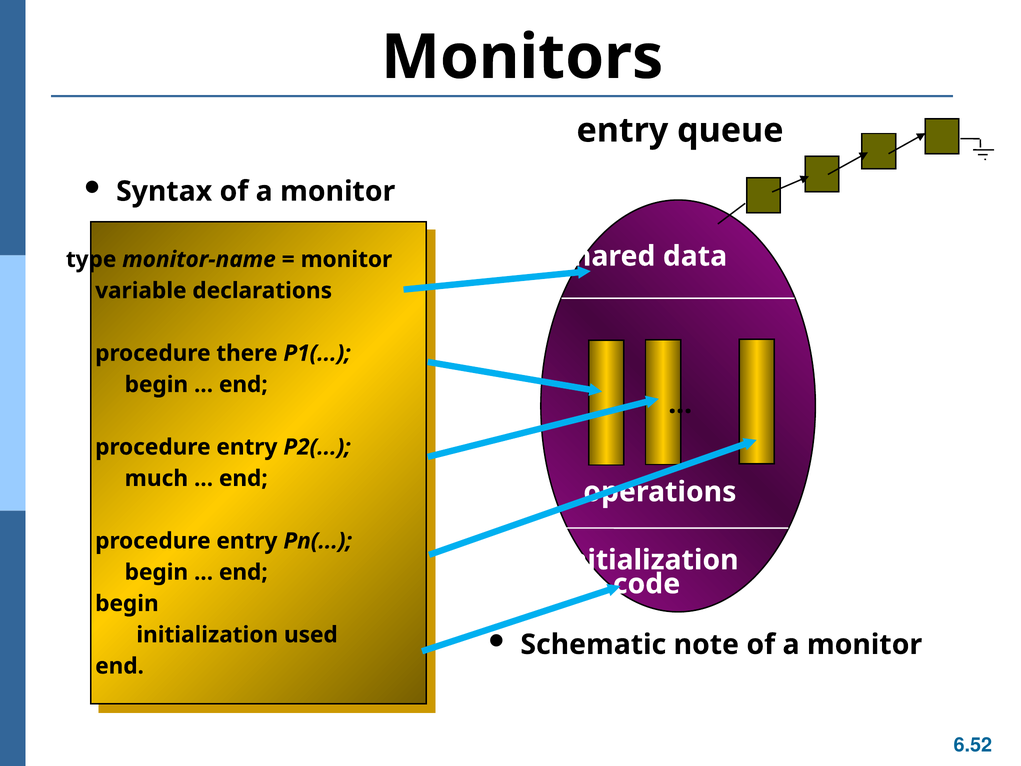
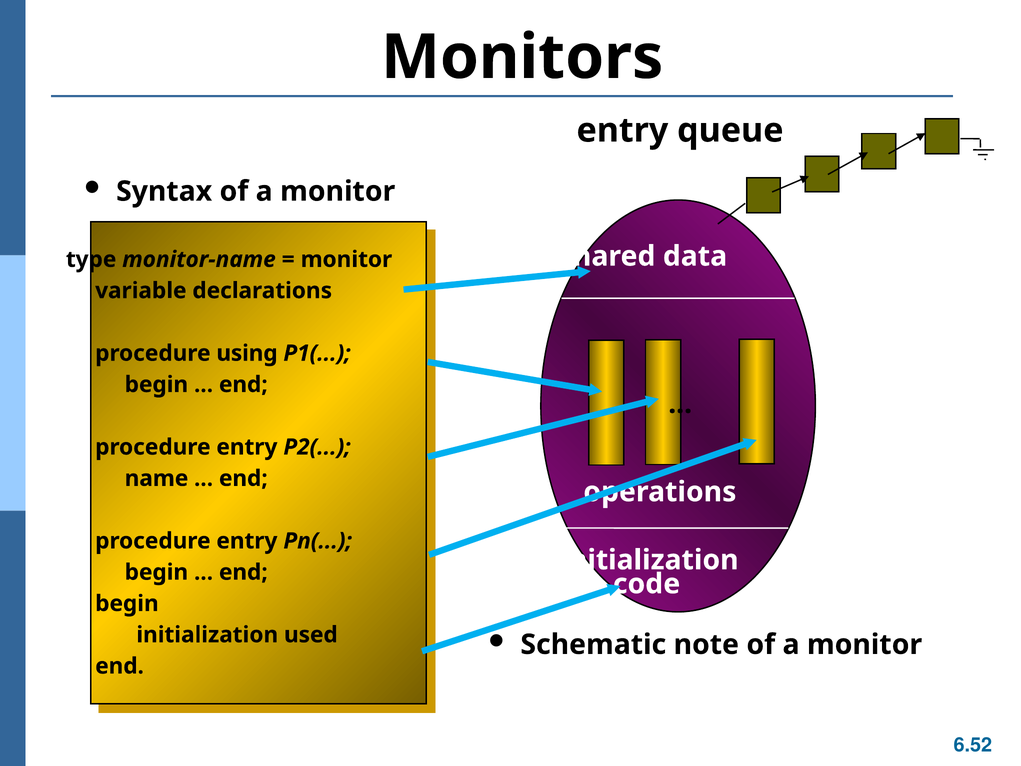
there: there -> using
much: much -> name
